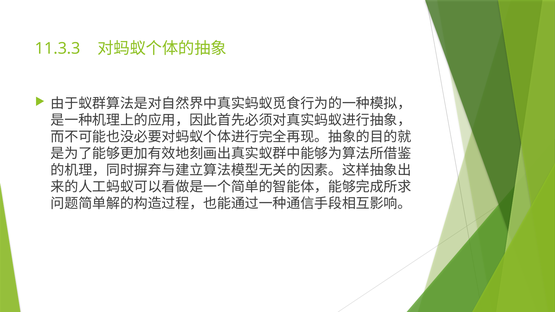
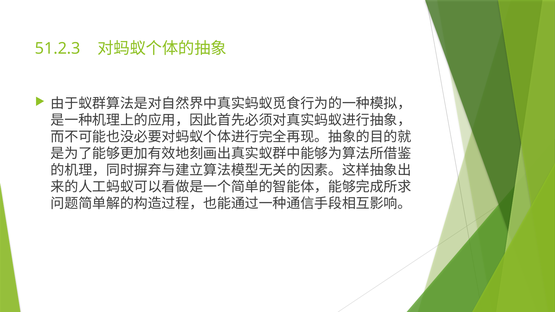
11.3.3: 11.3.3 -> 51.2.3
